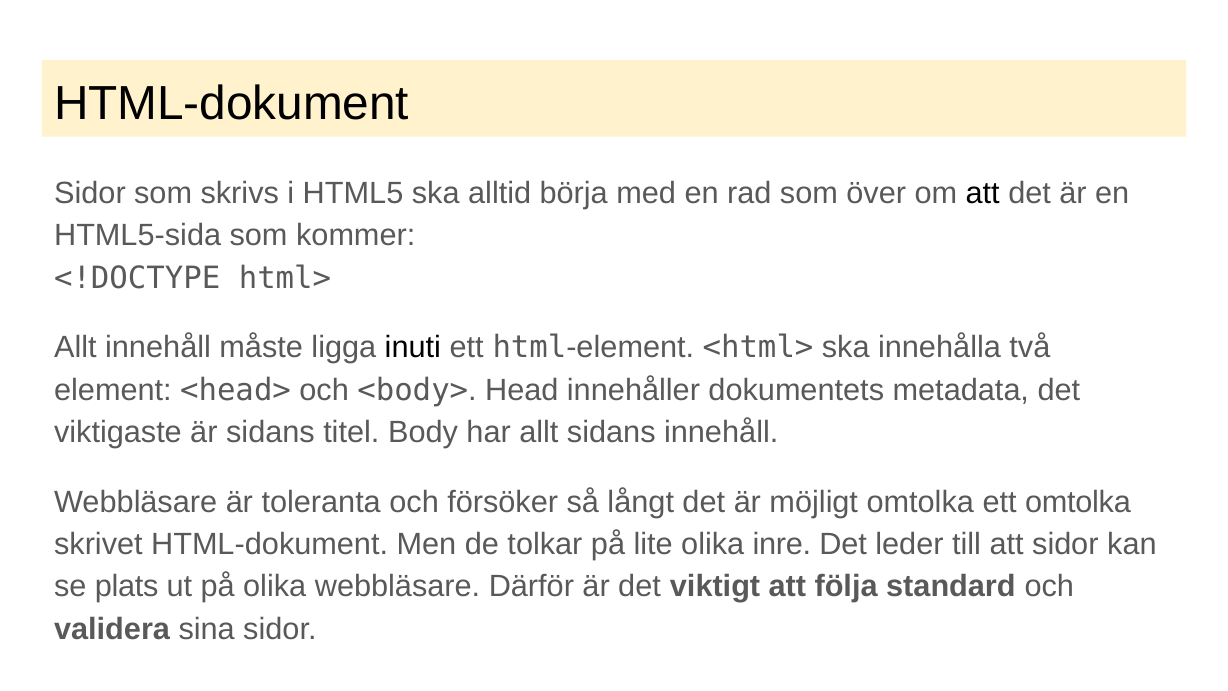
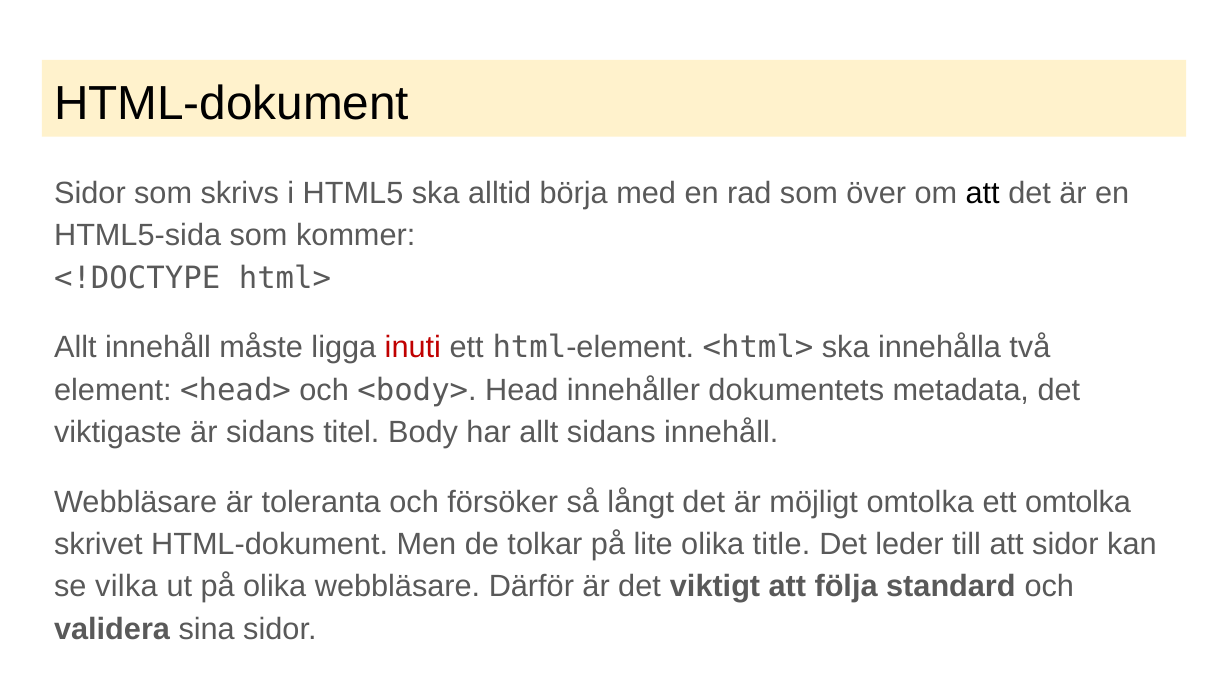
inuti colour: black -> red
inre: inre -> title
plats: plats -> vilka
